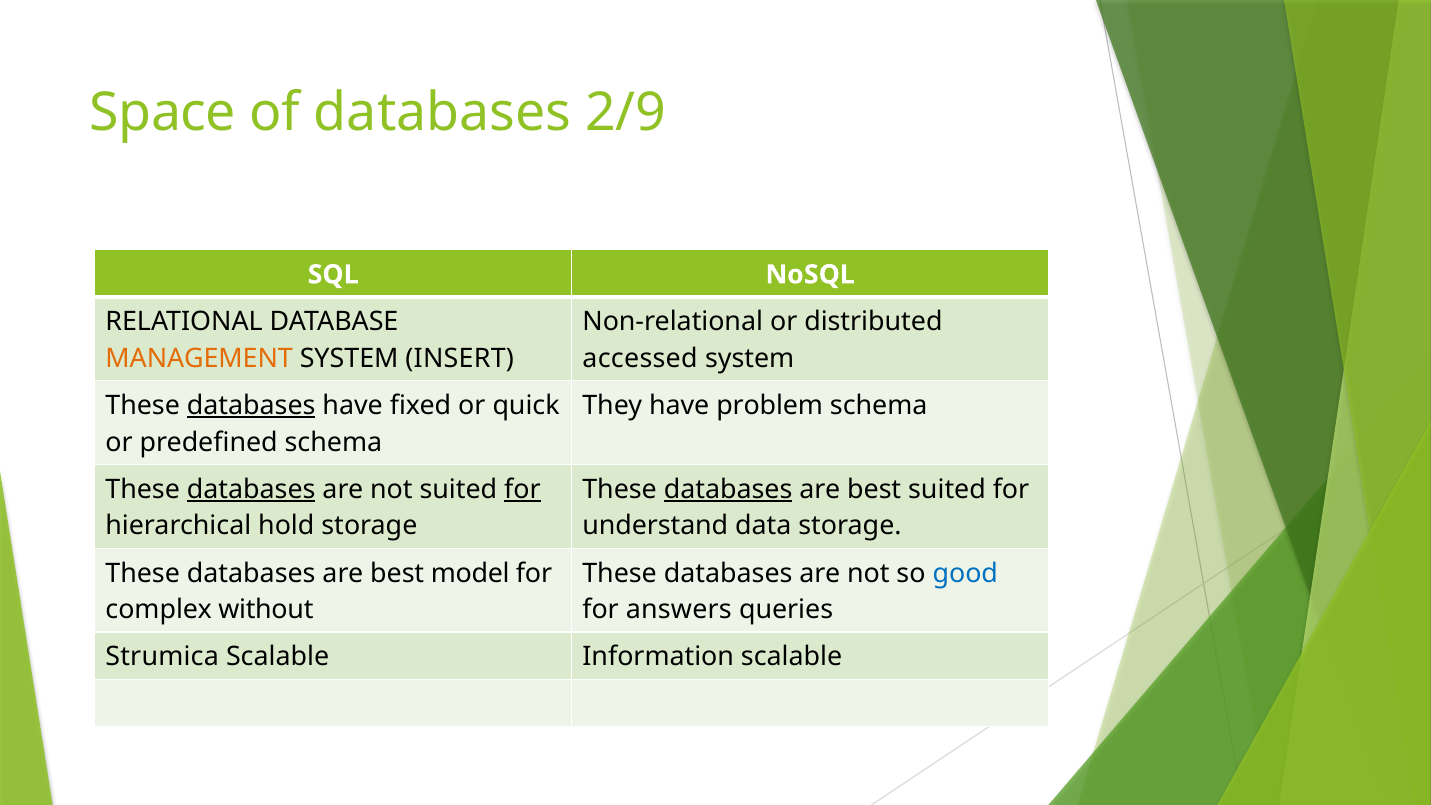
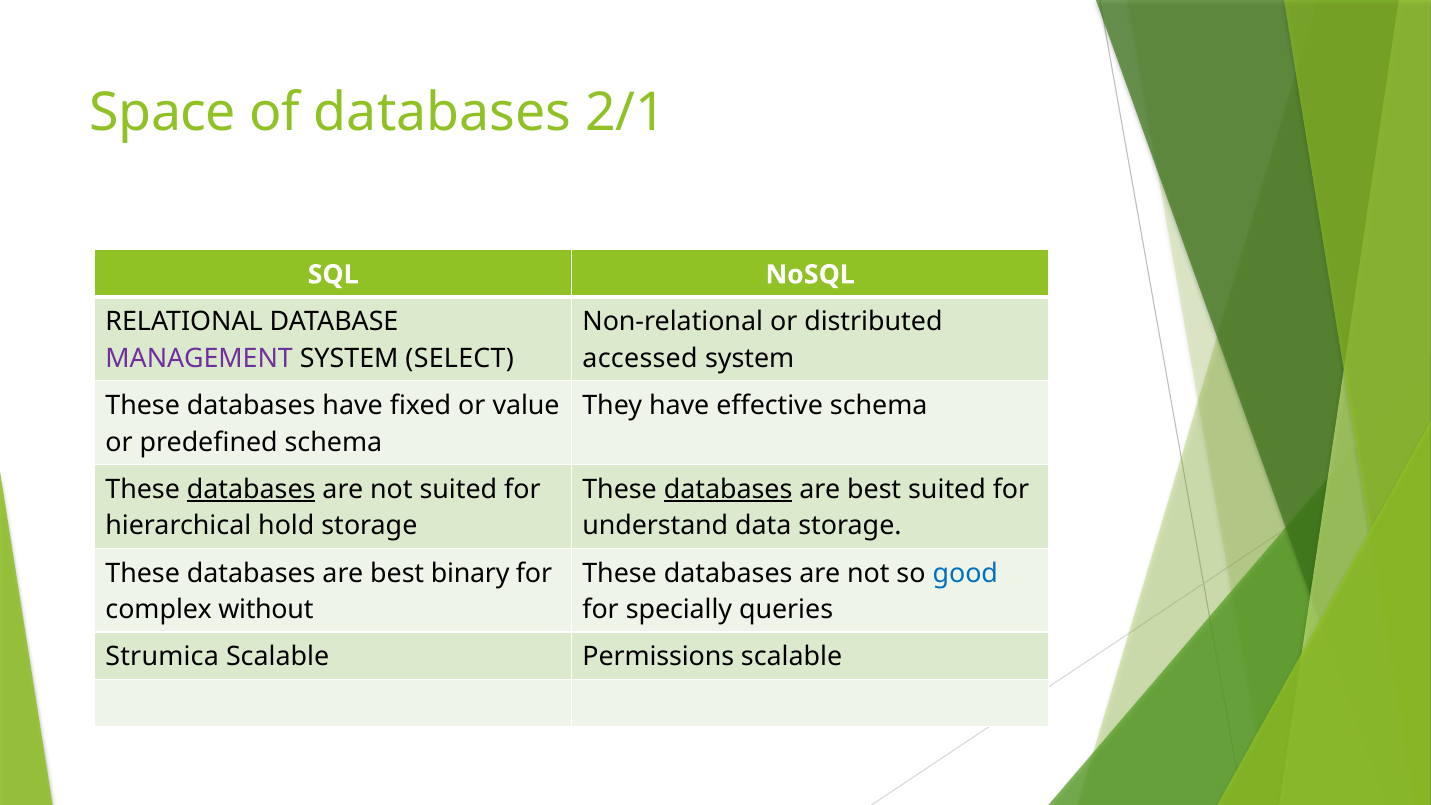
2/9: 2/9 -> 2/1
MANAGEMENT colour: orange -> purple
INSERT: INSERT -> SELECT
databases at (251, 406) underline: present -> none
quick: quick -> value
problem: problem -> effective
for at (522, 489) underline: present -> none
model: model -> binary
answers: answers -> specially
Information: Information -> Permissions
